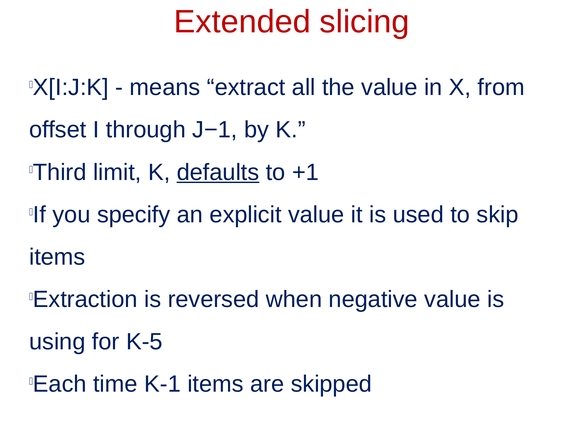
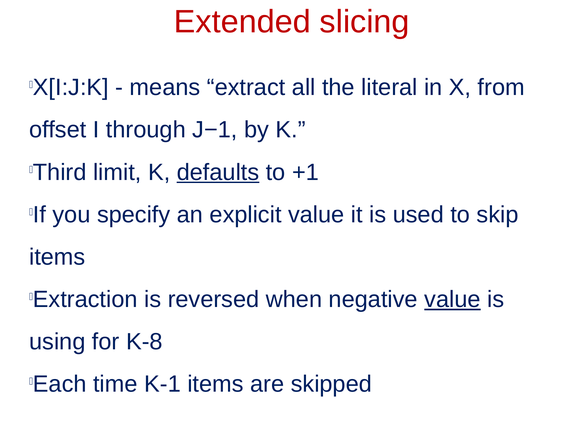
the value: value -> literal
value at (452, 299) underline: none -> present
K-5: K-5 -> K-8
